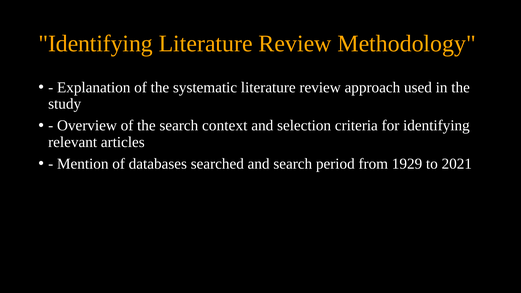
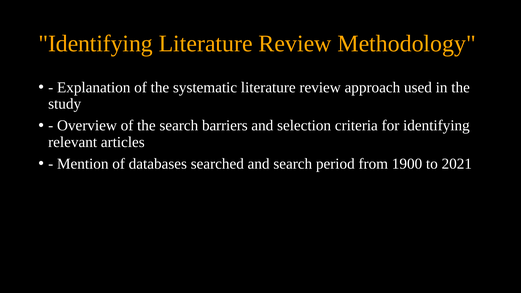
context: context -> barriers
1929: 1929 -> 1900
